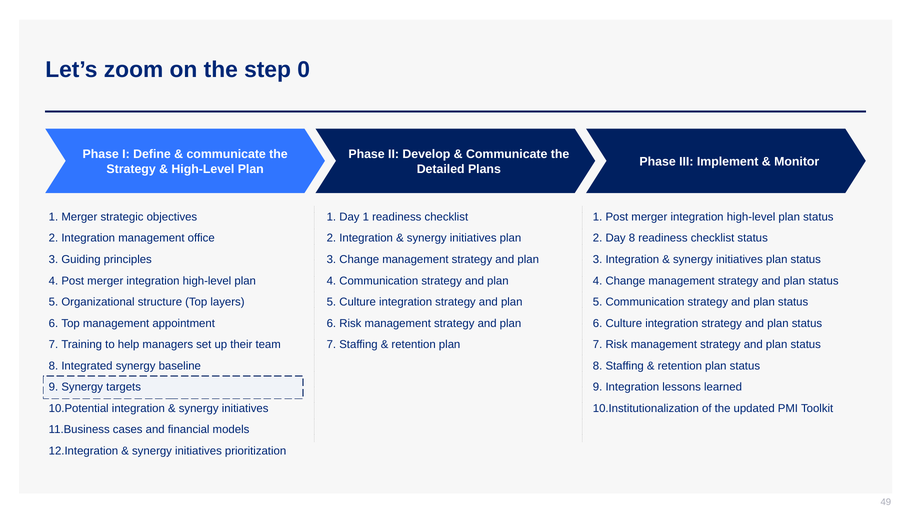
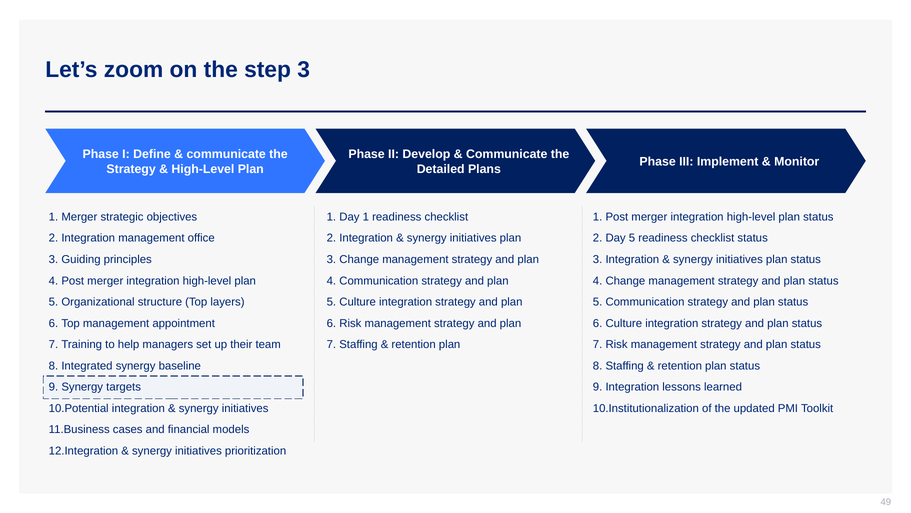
step 0: 0 -> 3
Day 8: 8 -> 5
